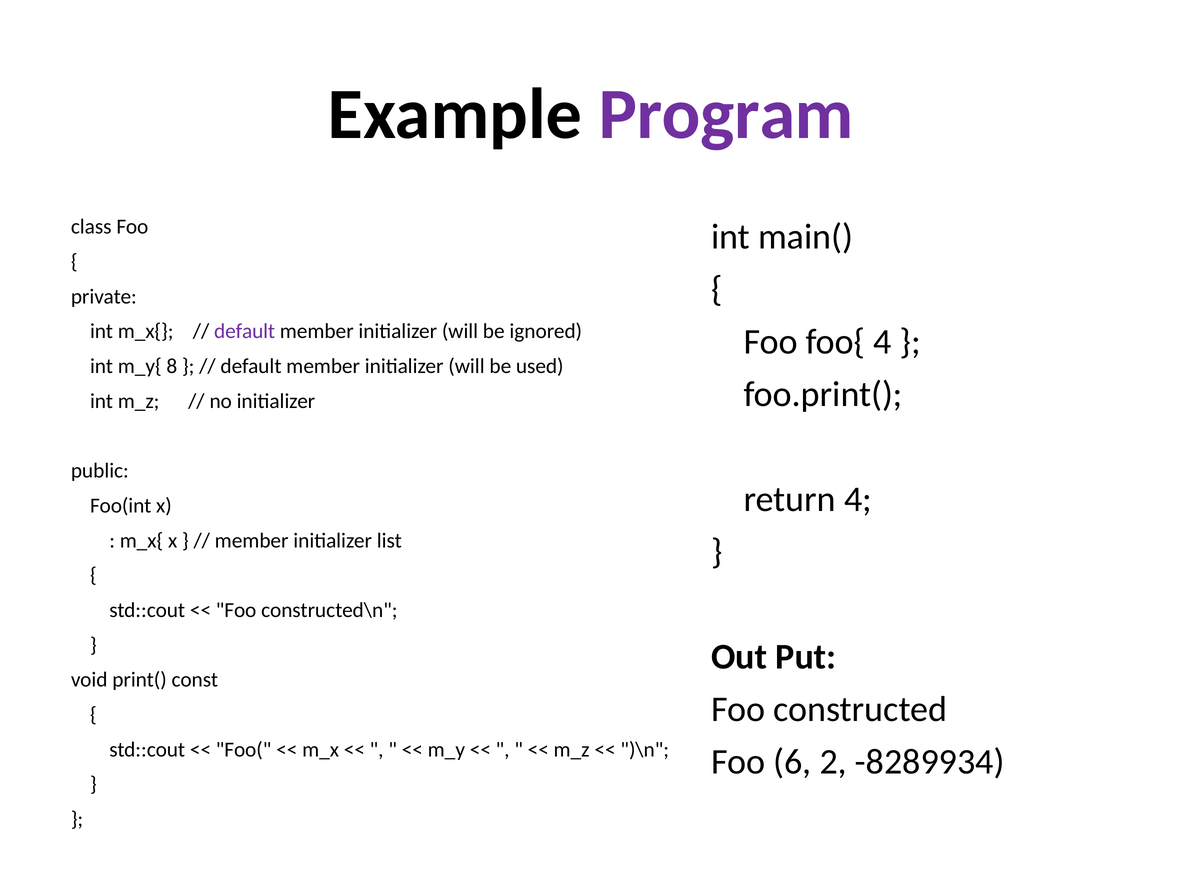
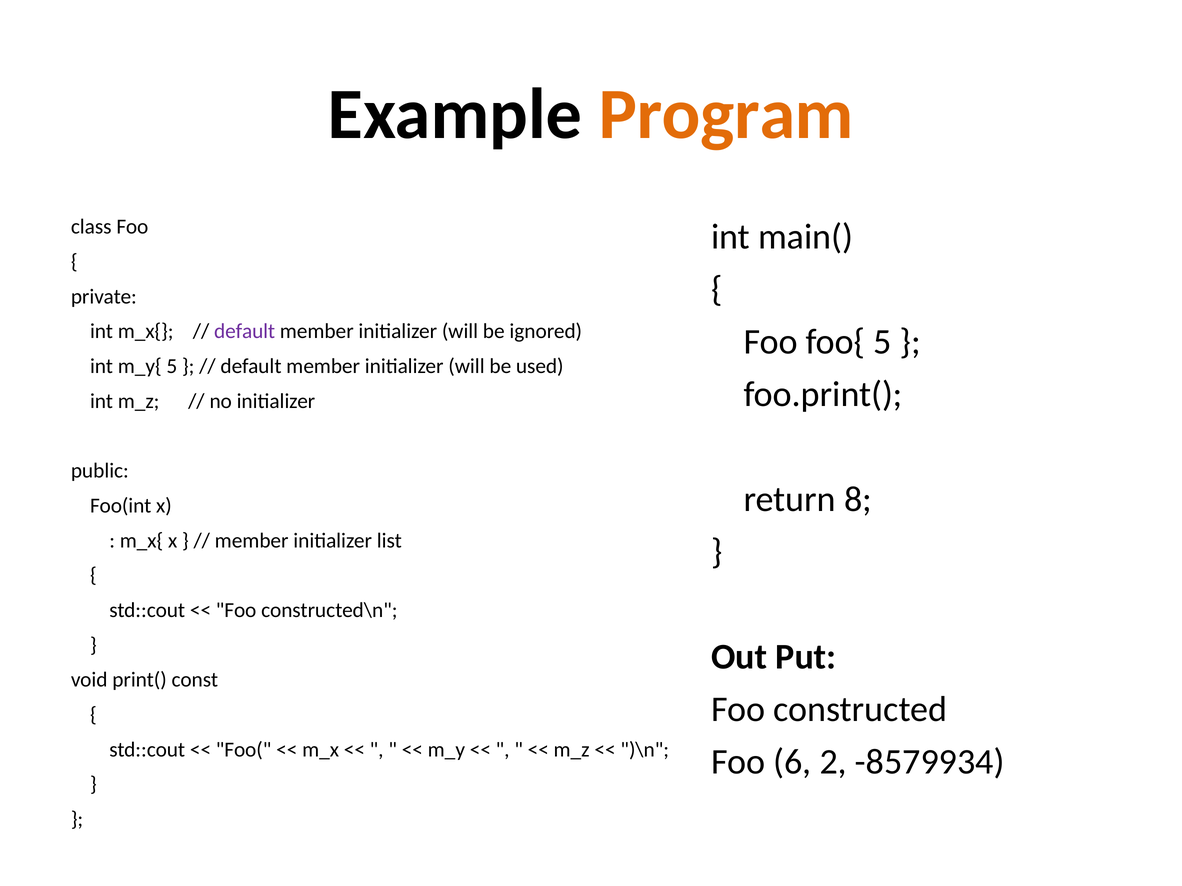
Program colour: purple -> orange
foo{ 4: 4 -> 5
m_y{ 8: 8 -> 5
return 4: 4 -> 8
-8289934: -8289934 -> -8579934
